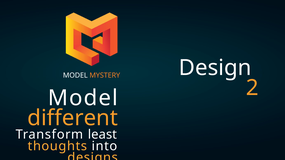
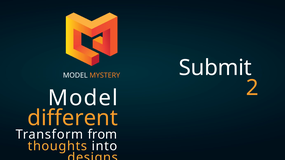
Design: Design -> Submit
least: least -> from
